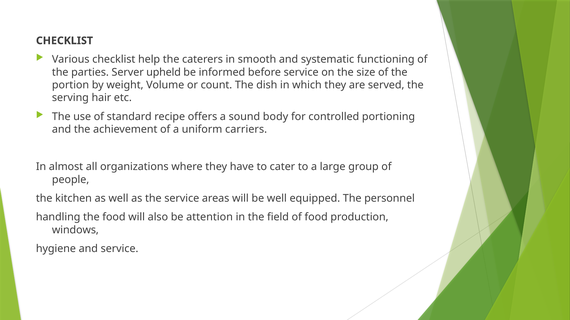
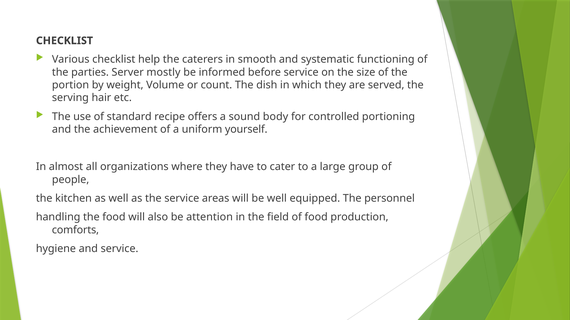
upheld: upheld -> mostly
carriers: carriers -> yourself
windows: windows -> comforts
